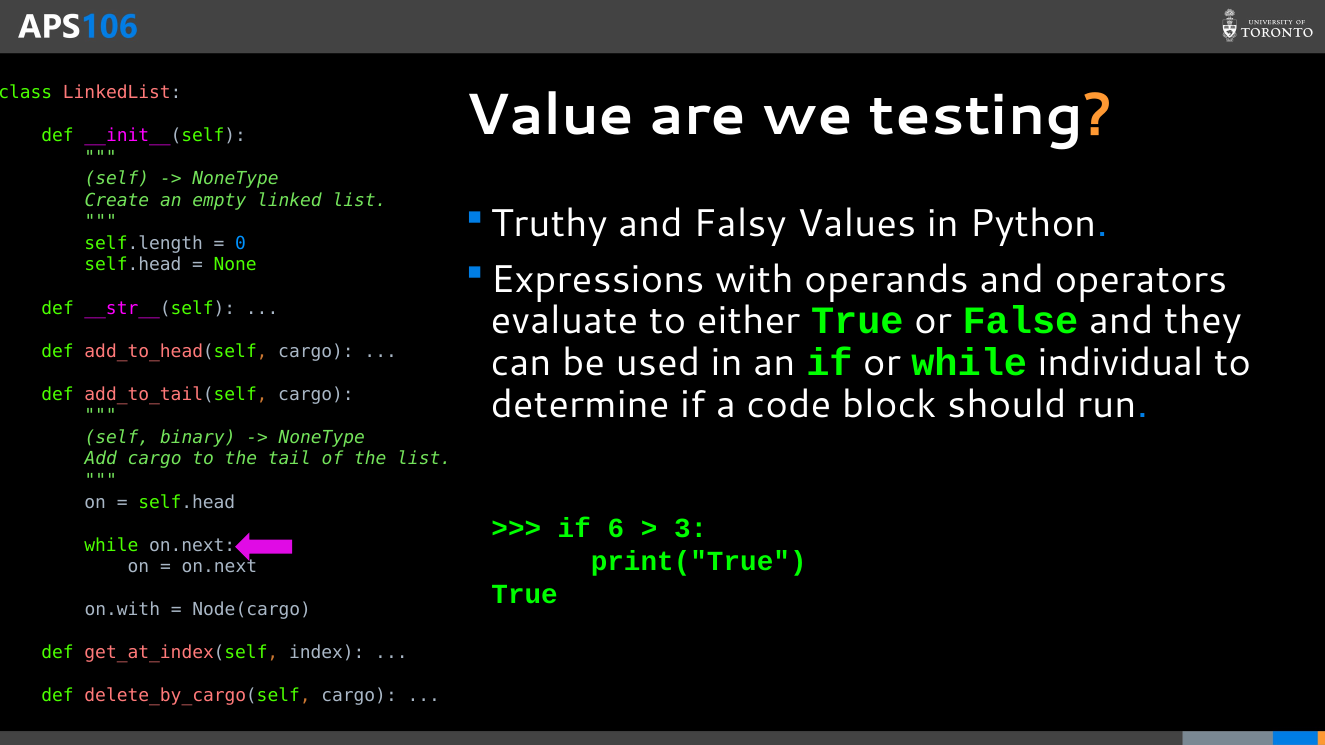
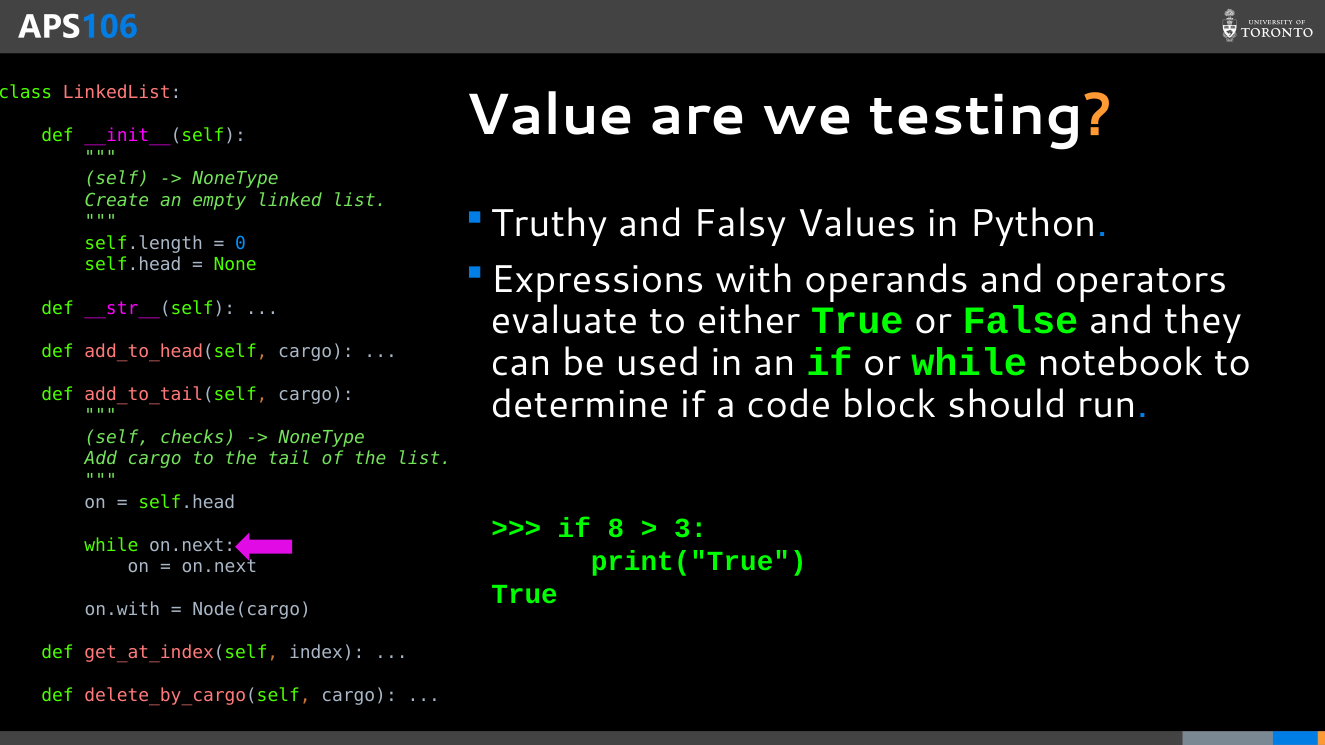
individual: individual -> notebook
binary: binary -> checks
6: 6 -> 8
